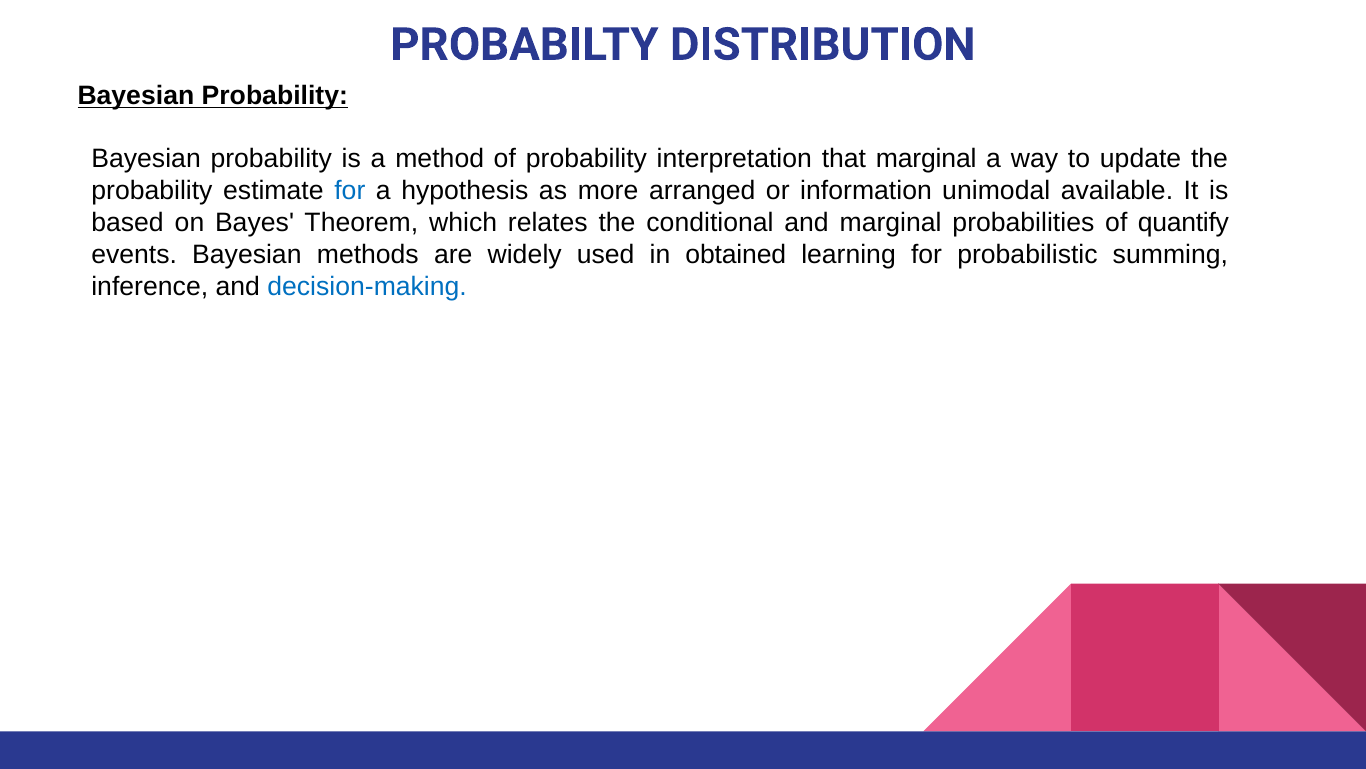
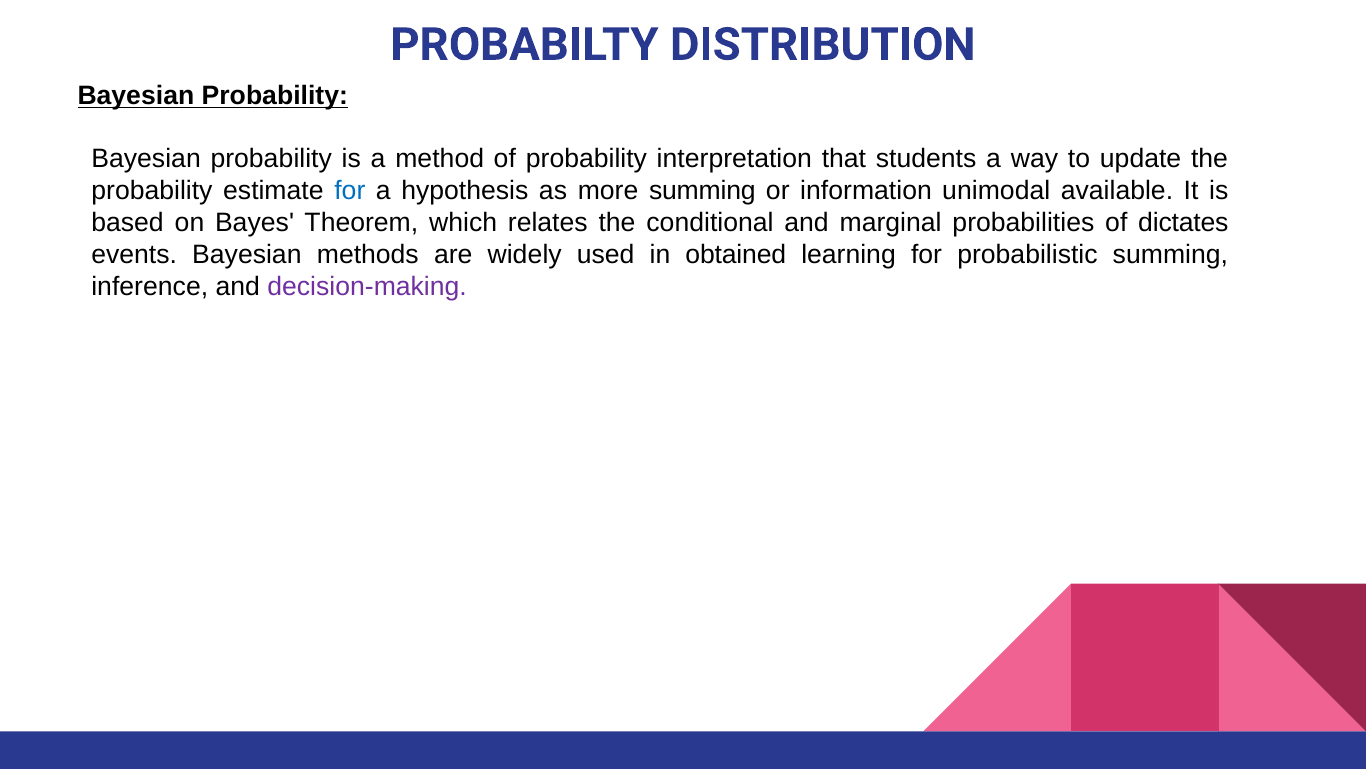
that marginal: marginal -> students
more arranged: arranged -> summing
quantify: quantify -> dictates
decision-making colour: blue -> purple
